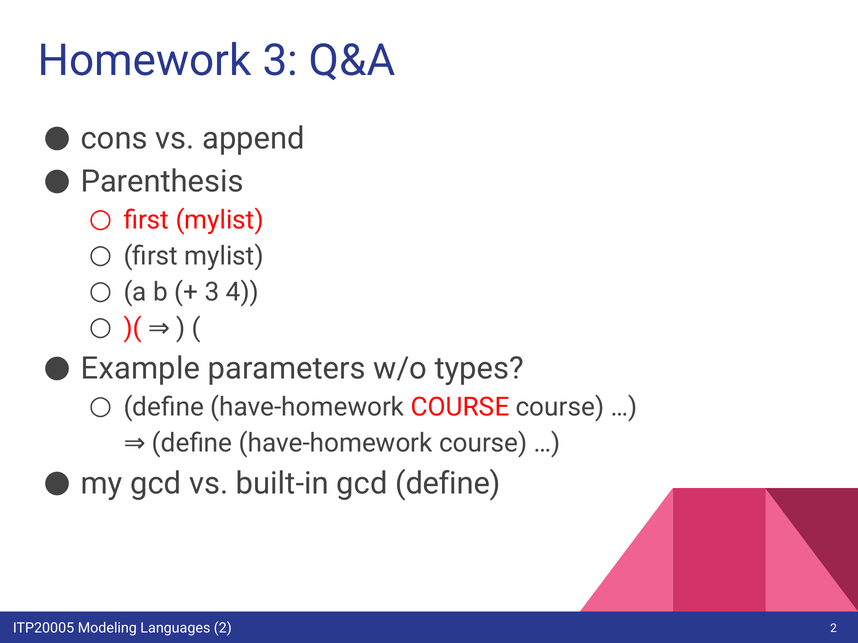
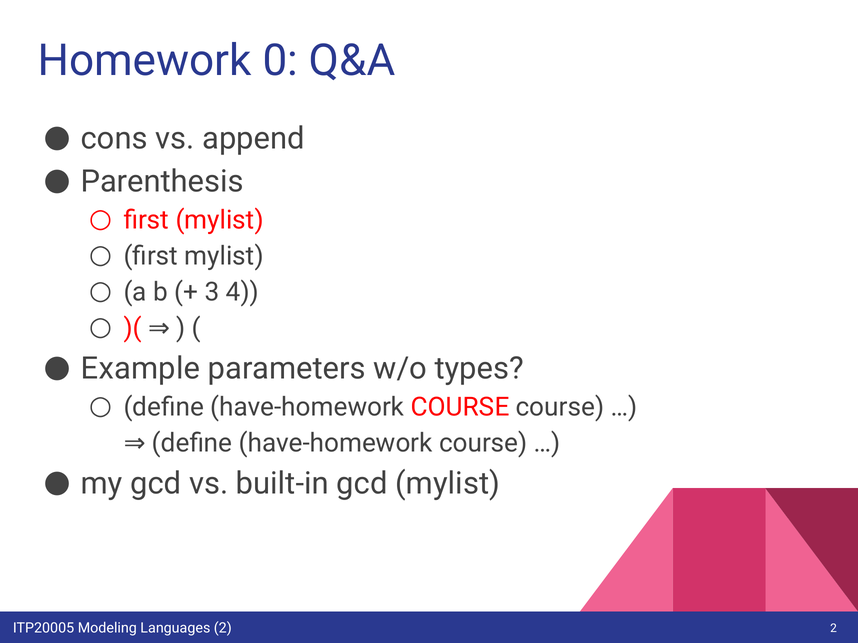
Homework 3: 3 -> 0
gcd define: define -> mylist
